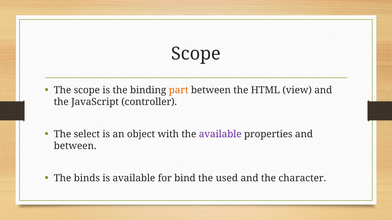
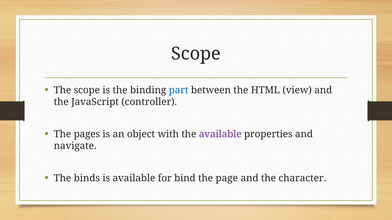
part colour: orange -> blue
select: select -> pages
between at (75, 146): between -> navigate
used: used -> page
